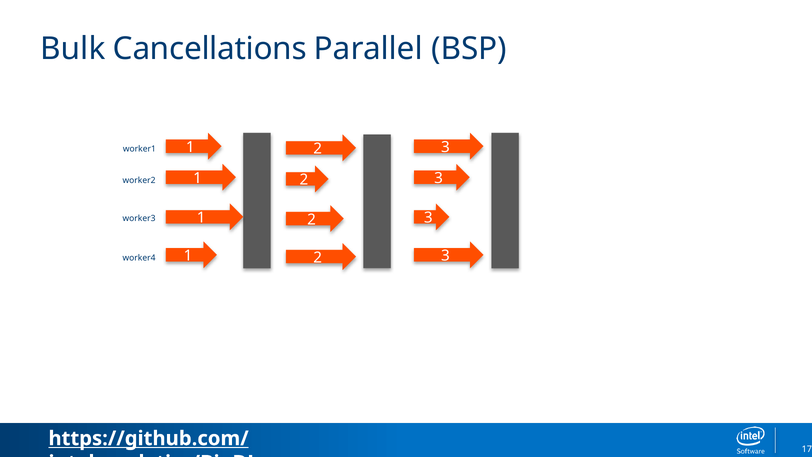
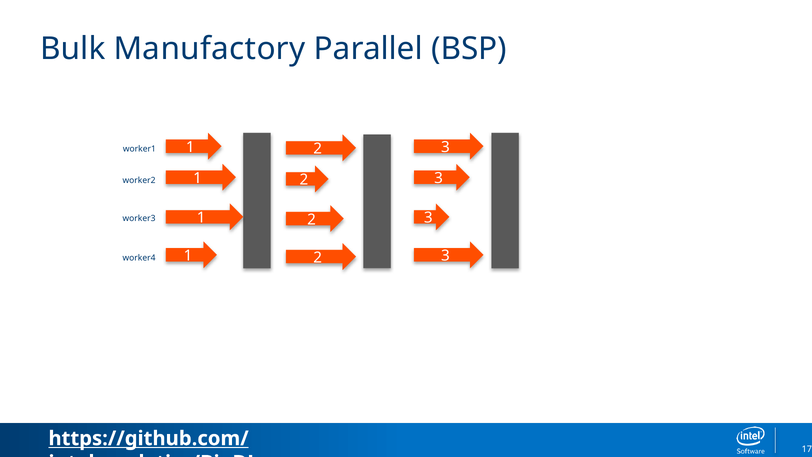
Cancellations: Cancellations -> Manufactory
